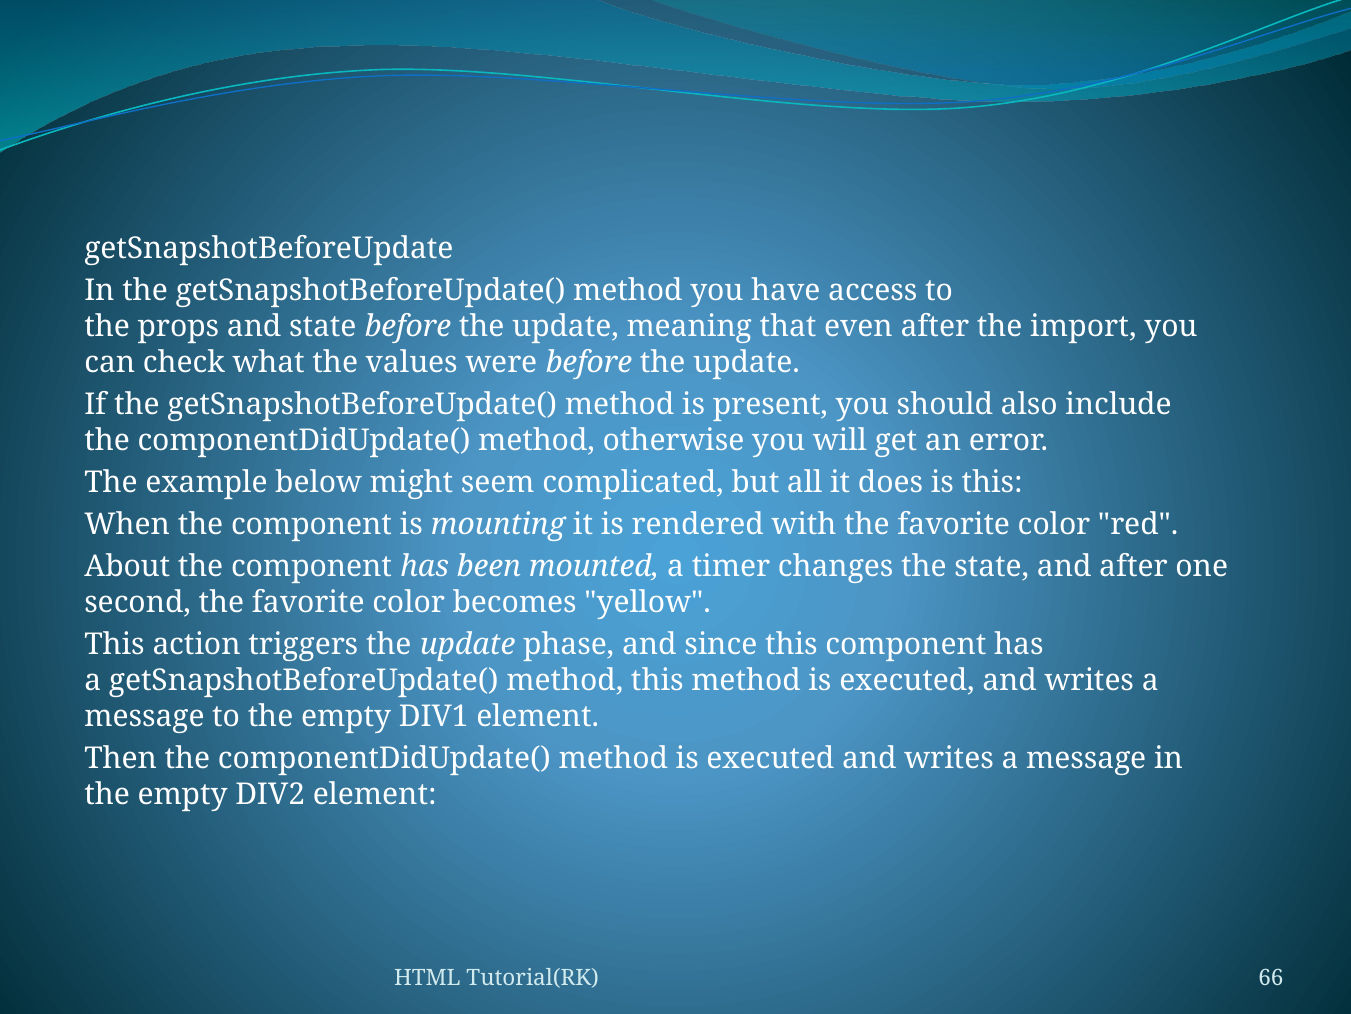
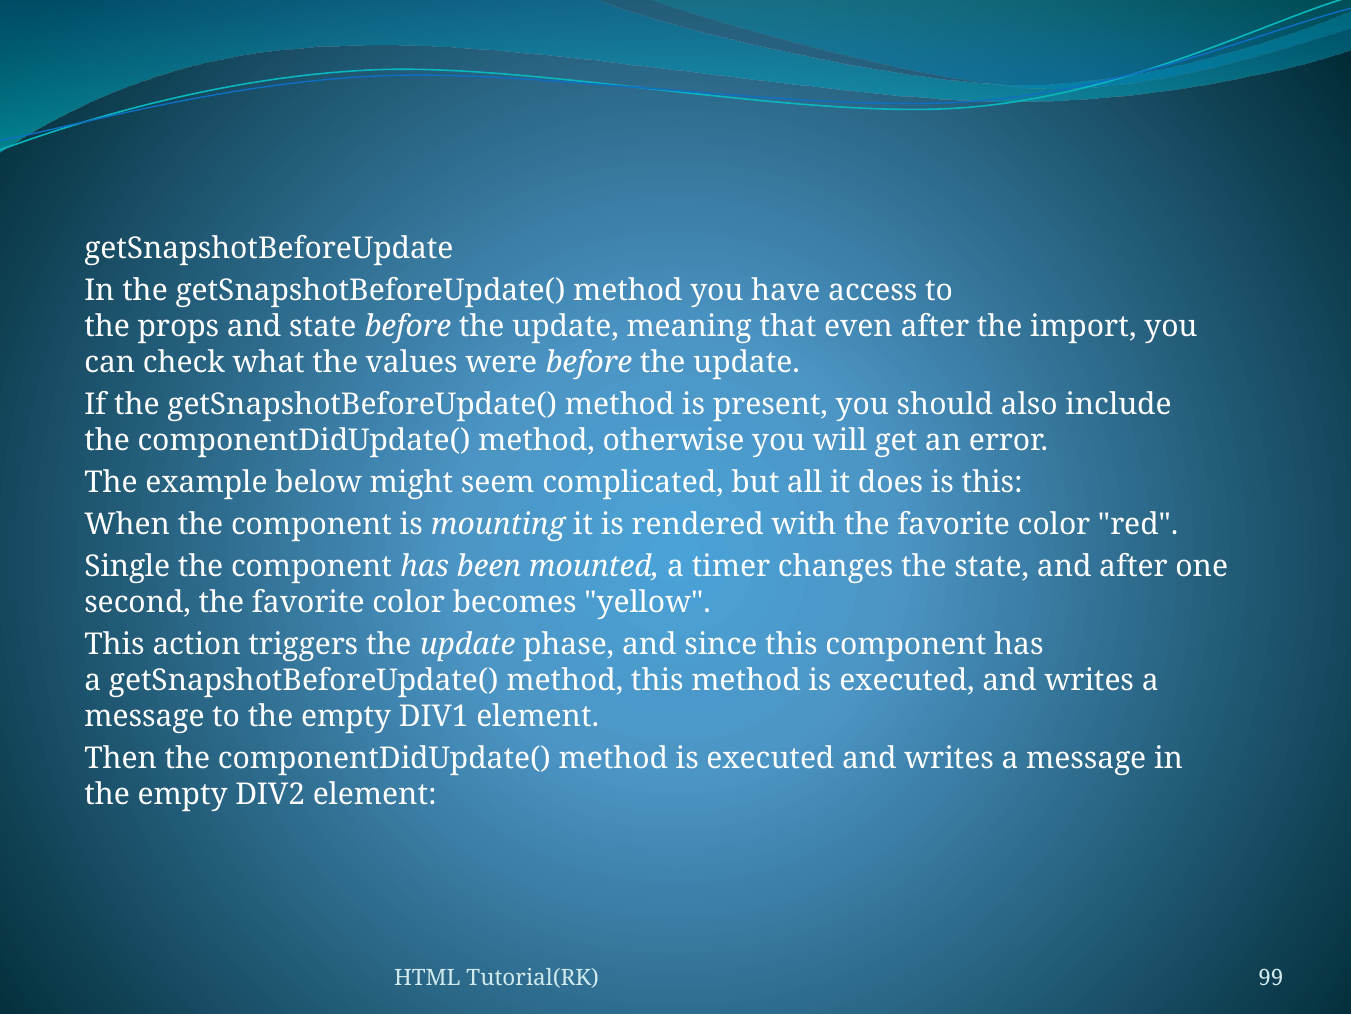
About: About -> Single
66: 66 -> 99
